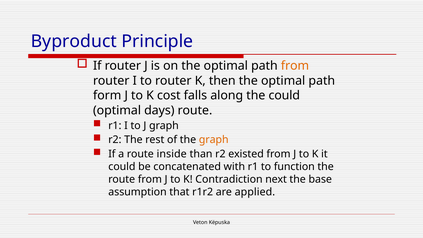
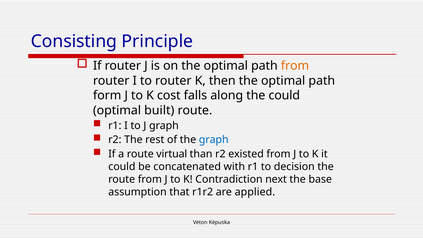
Byproduct: Byproduct -> Consisting
days: days -> built
graph at (214, 140) colour: orange -> blue
inside: inside -> virtual
function: function -> decision
